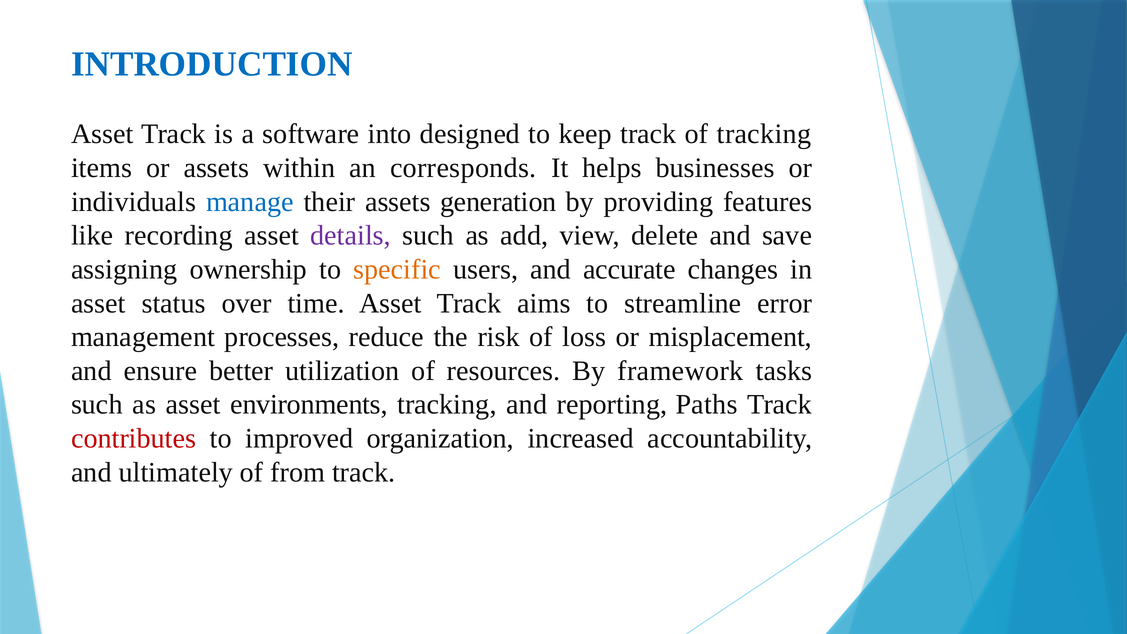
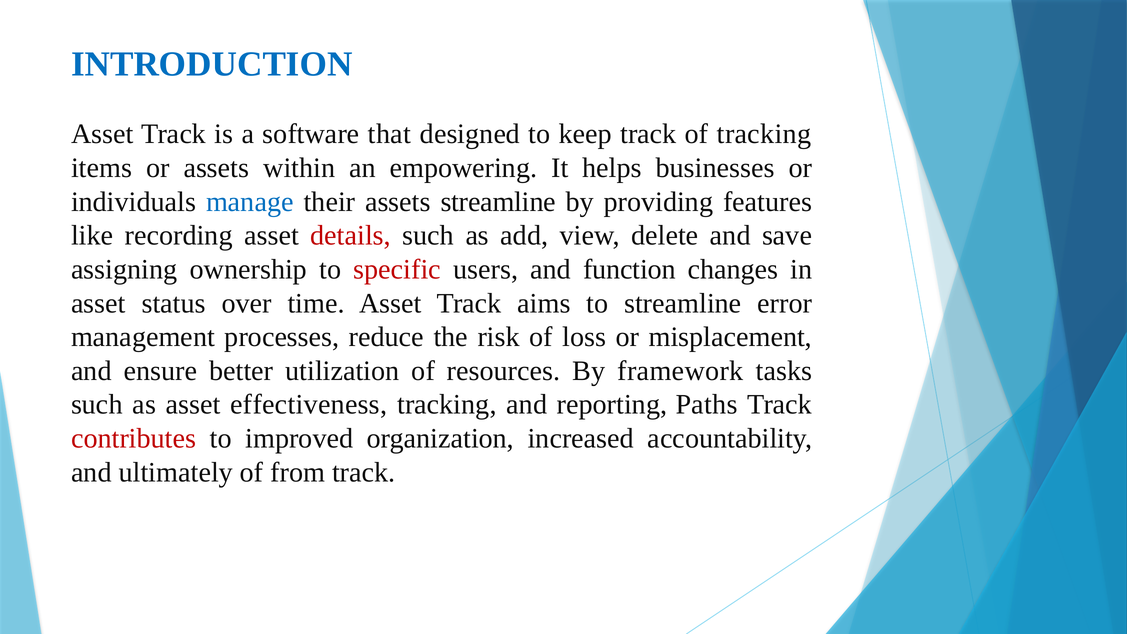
into: into -> that
corresponds: corresponds -> empowering
assets generation: generation -> streamline
details colour: purple -> red
specific colour: orange -> red
accurate: accurate -> function
environments: environments -> effectiveness
